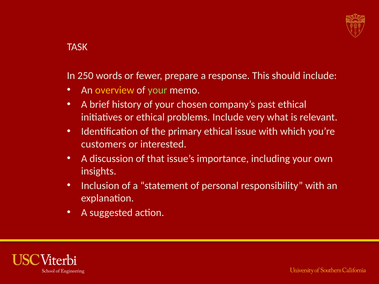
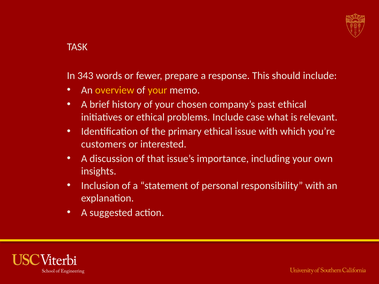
250: 250 -> 343
your at (157, 90) colour: light green -> yellow
very: very -> case
